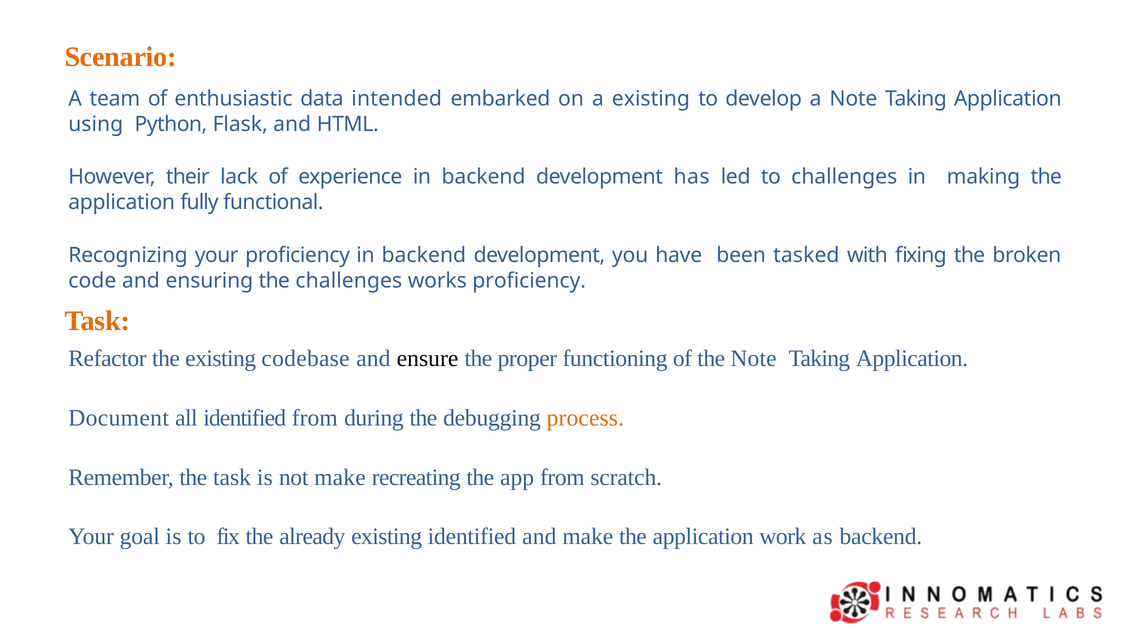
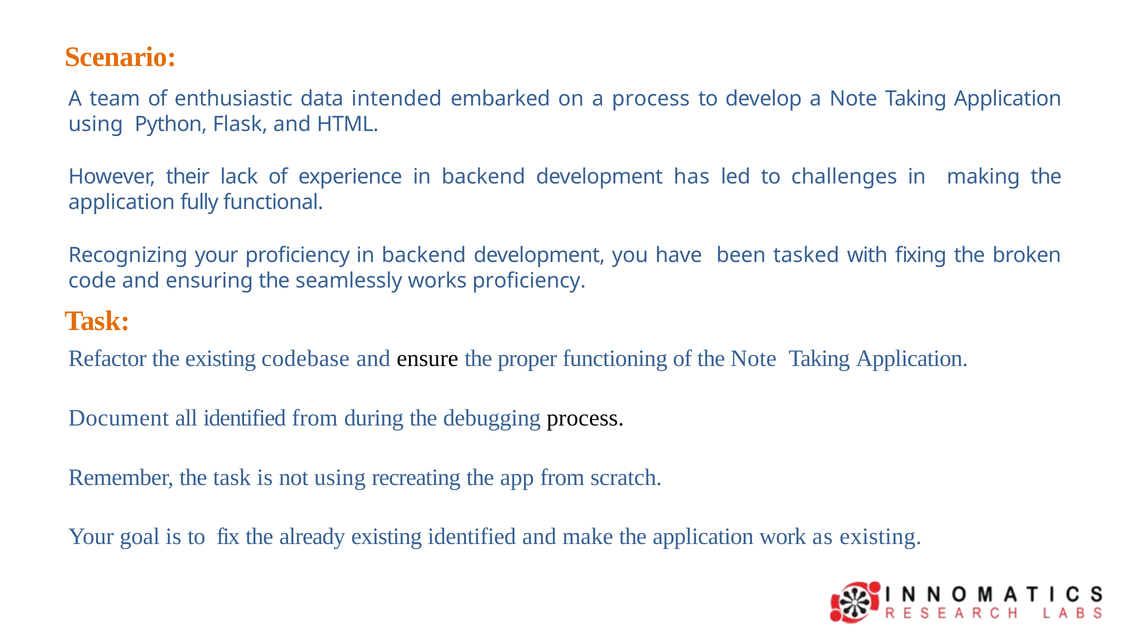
a existing: existing -> process
the challenges: challenges -> seamlessly
process at (585, 418) colour: orange -> black
not make: make -> using
as backend: backend -> existing
